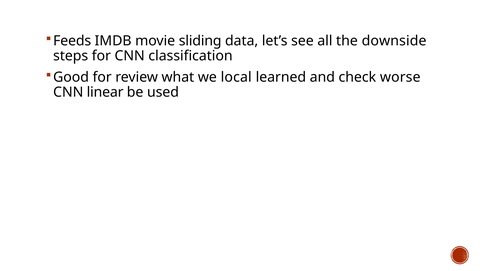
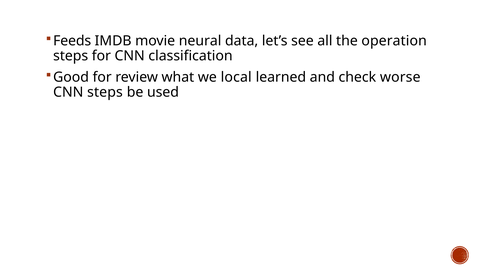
sliding: sliding -> neural
downside: downside -> operation
CNN linear: linear -> steps
